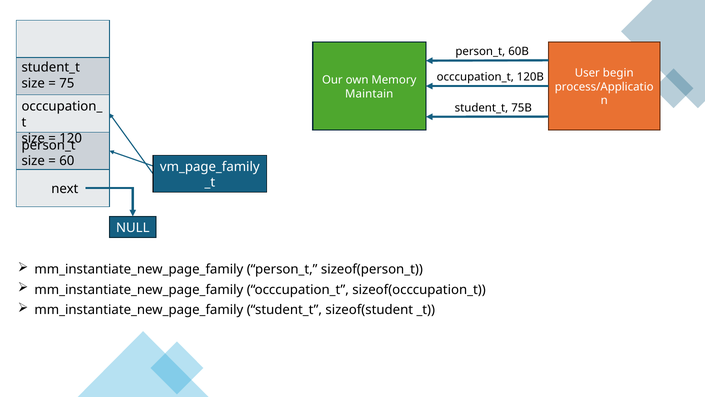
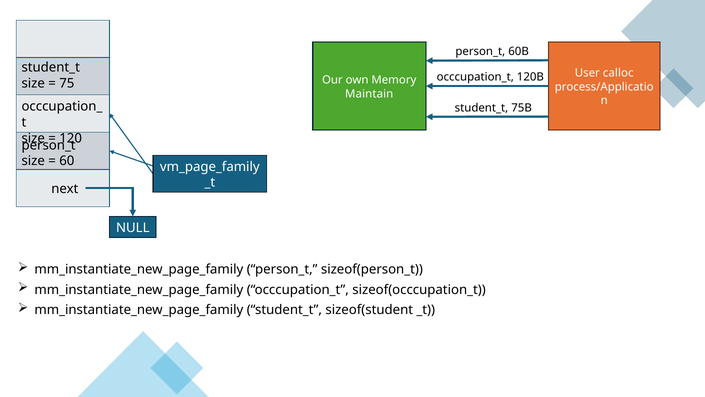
begin: begin -> calloc
